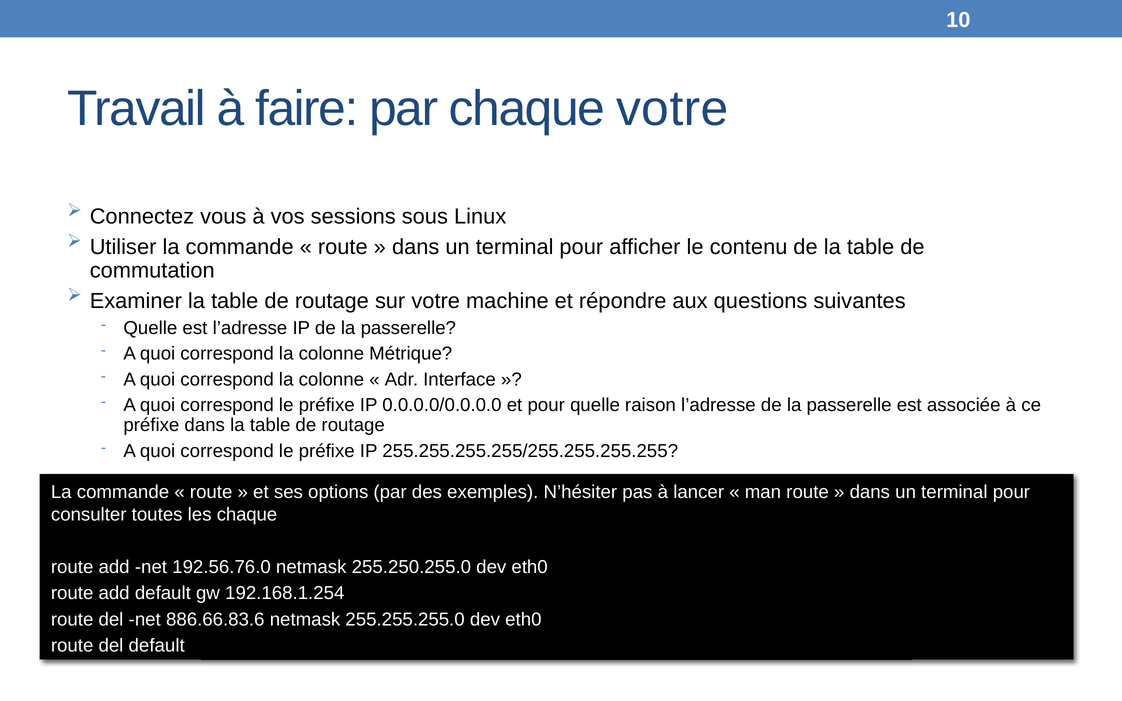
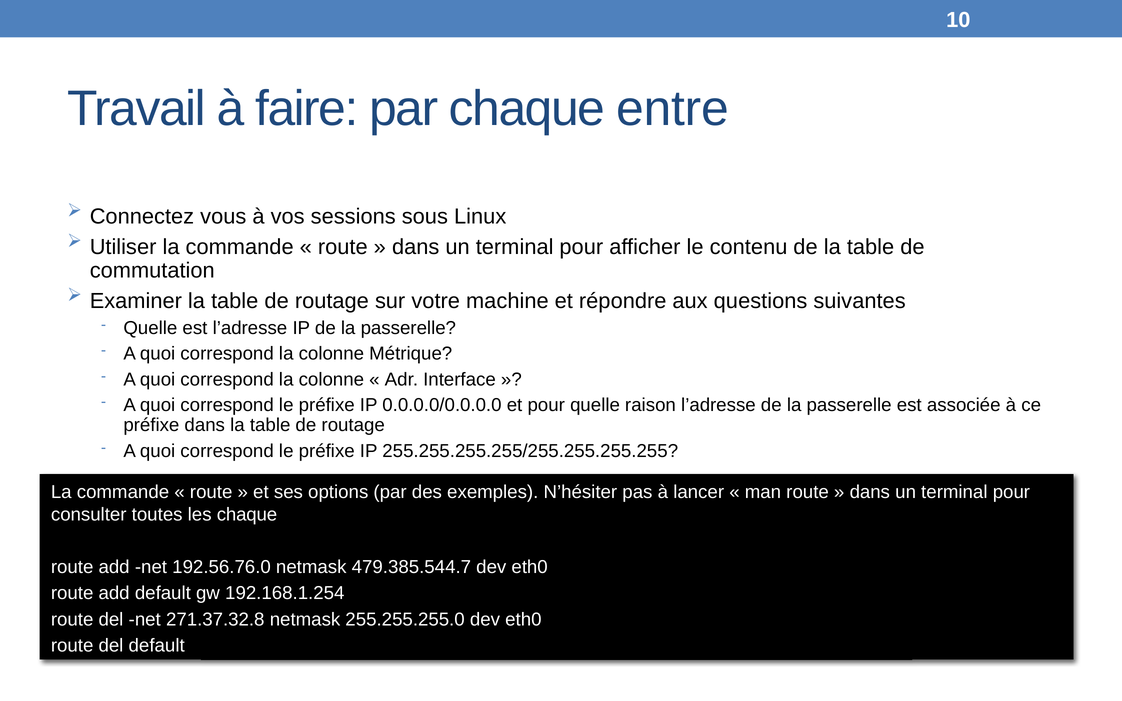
chaque votre: votre -> entre
255.250.255.0: 255.250.255.0 -> 479.385.544.7
886.66.83.6: 886.66.83.6 -> 271.37.32.8
